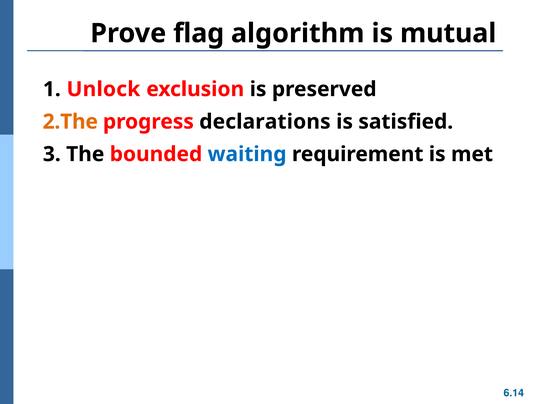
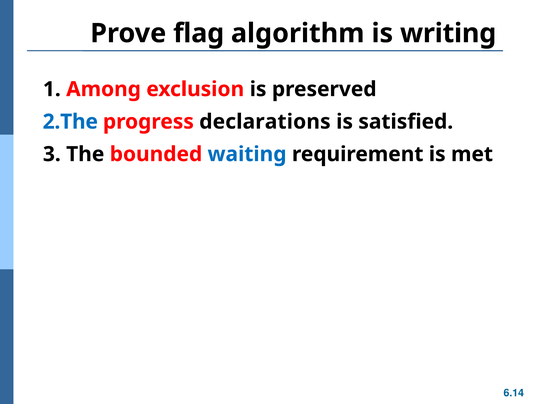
mutual: mutual -> writing
Unlock: Unlock -> Among
2.The colour: orange -> blue
